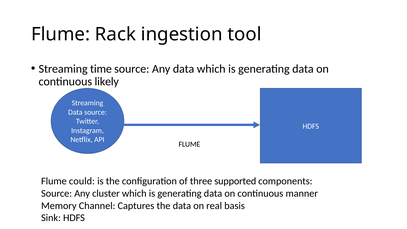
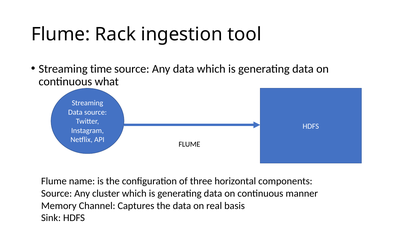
likely: likely -> what
could: could -> name
supported: supported -> horizontal
